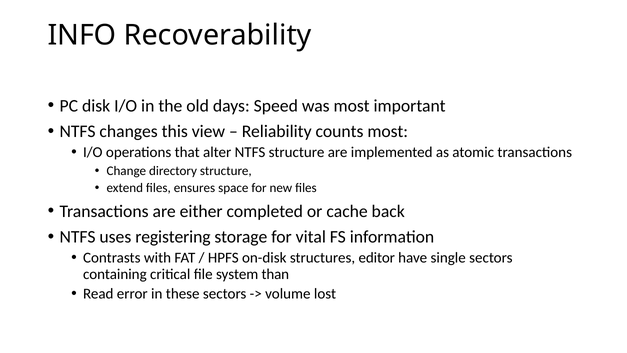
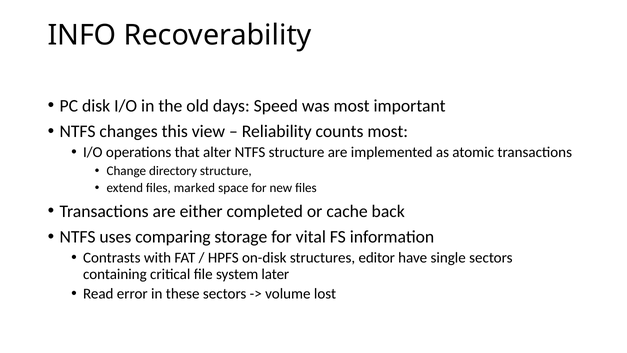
ensures: ensures -> marked
registering: registering -> comparing
than: than -> later
